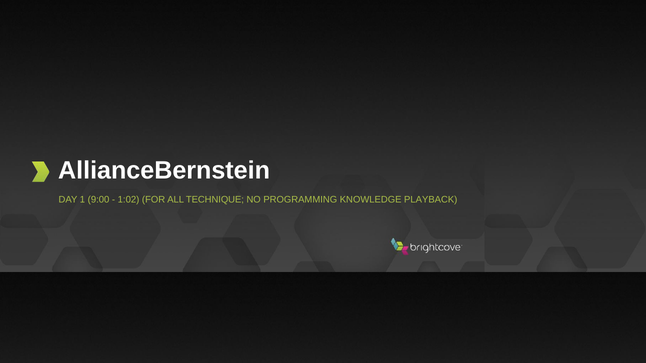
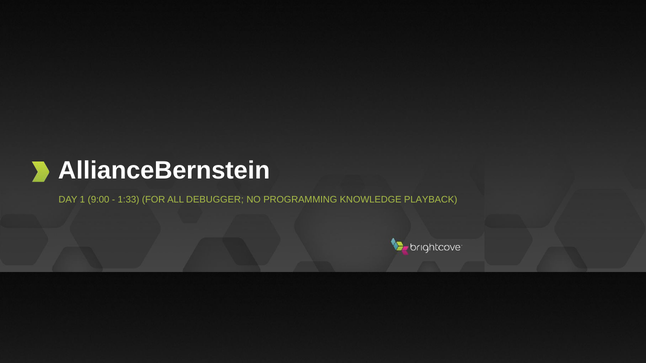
1:02: 1:02 -> 1:33
TECHNIQUE: TECHNIQUE -> DEBUGGER
